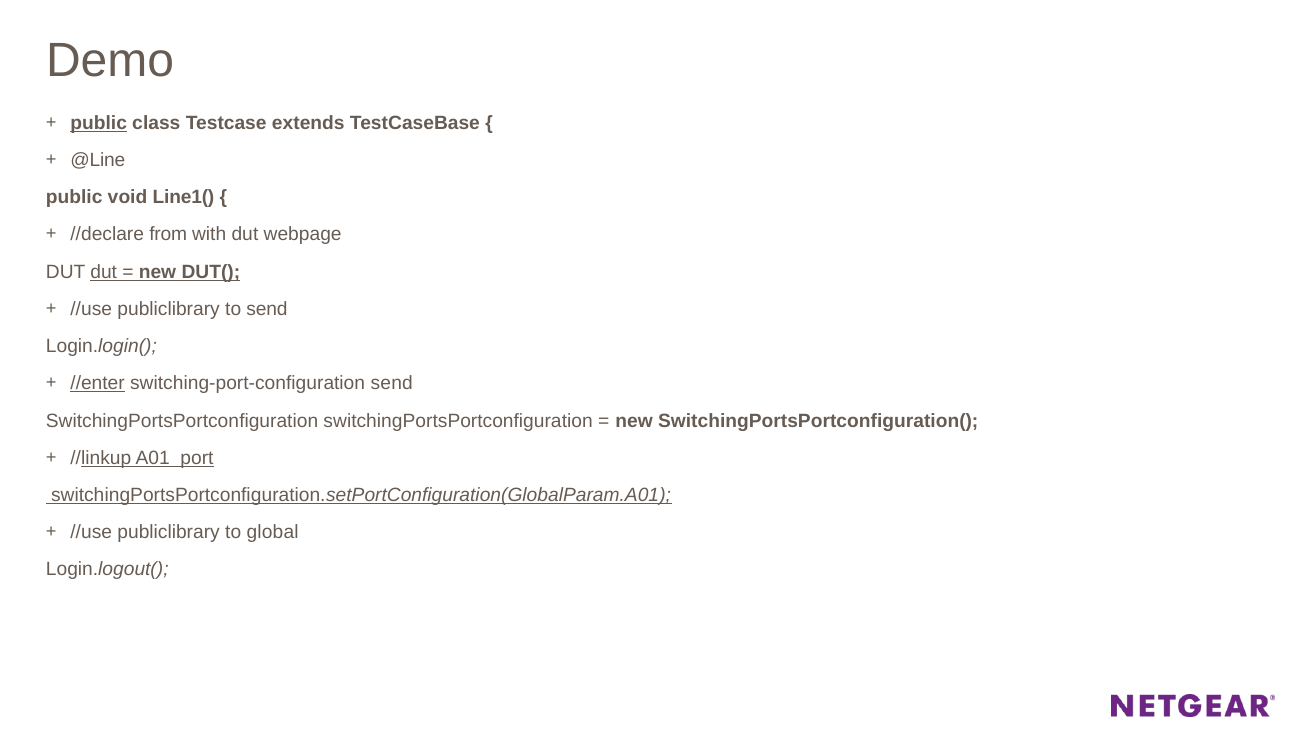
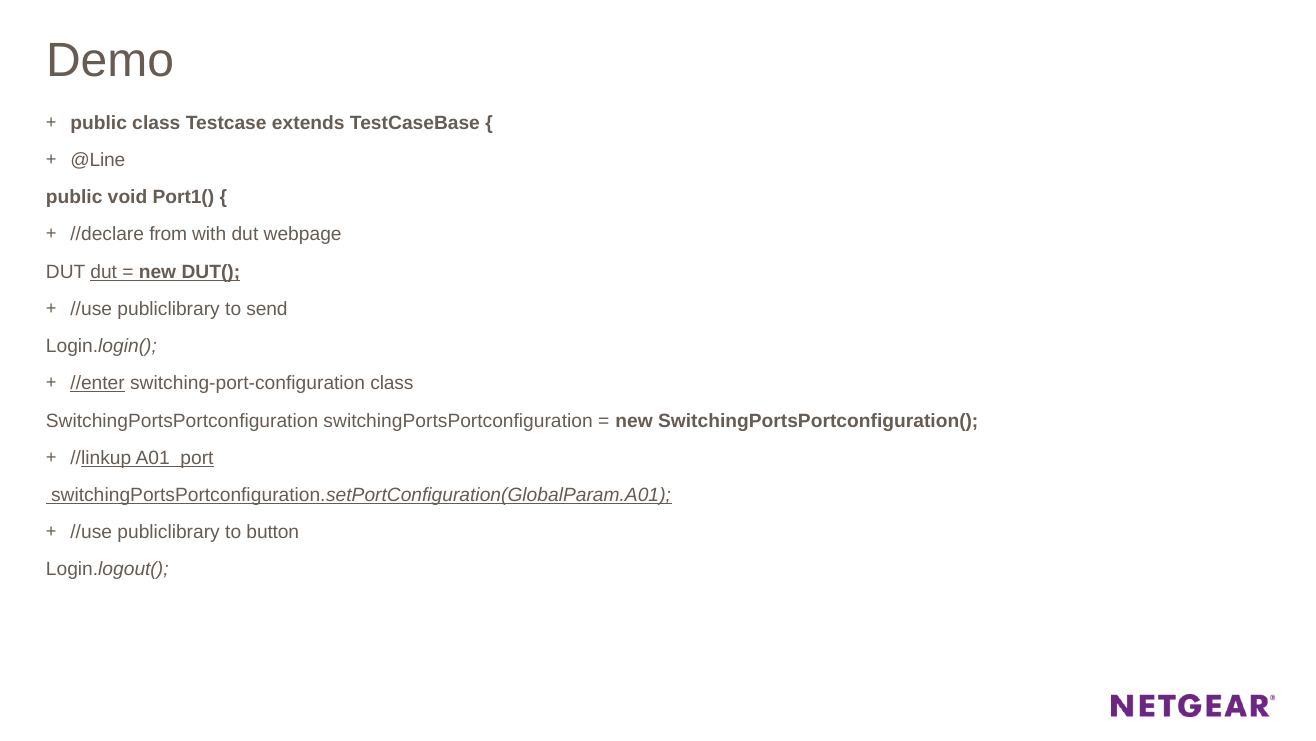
public at (99, 123) underline: present -> none
Line1(: Line1( -> Port1(
switching-port-configuration send: send -> class
global: global -> button
